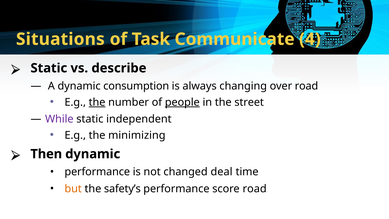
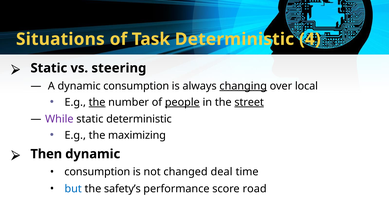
Task Communicate: Communicate -> Deterministic
describe: describe -> steering
changing underline: none -> present
over road: road -> local
street underline: none -> present
static independent: independent -> deterministic
minimizing: minimizing -> maximizing
performance at (97, 172): performance -> consumption
but colour: orange -> blue
